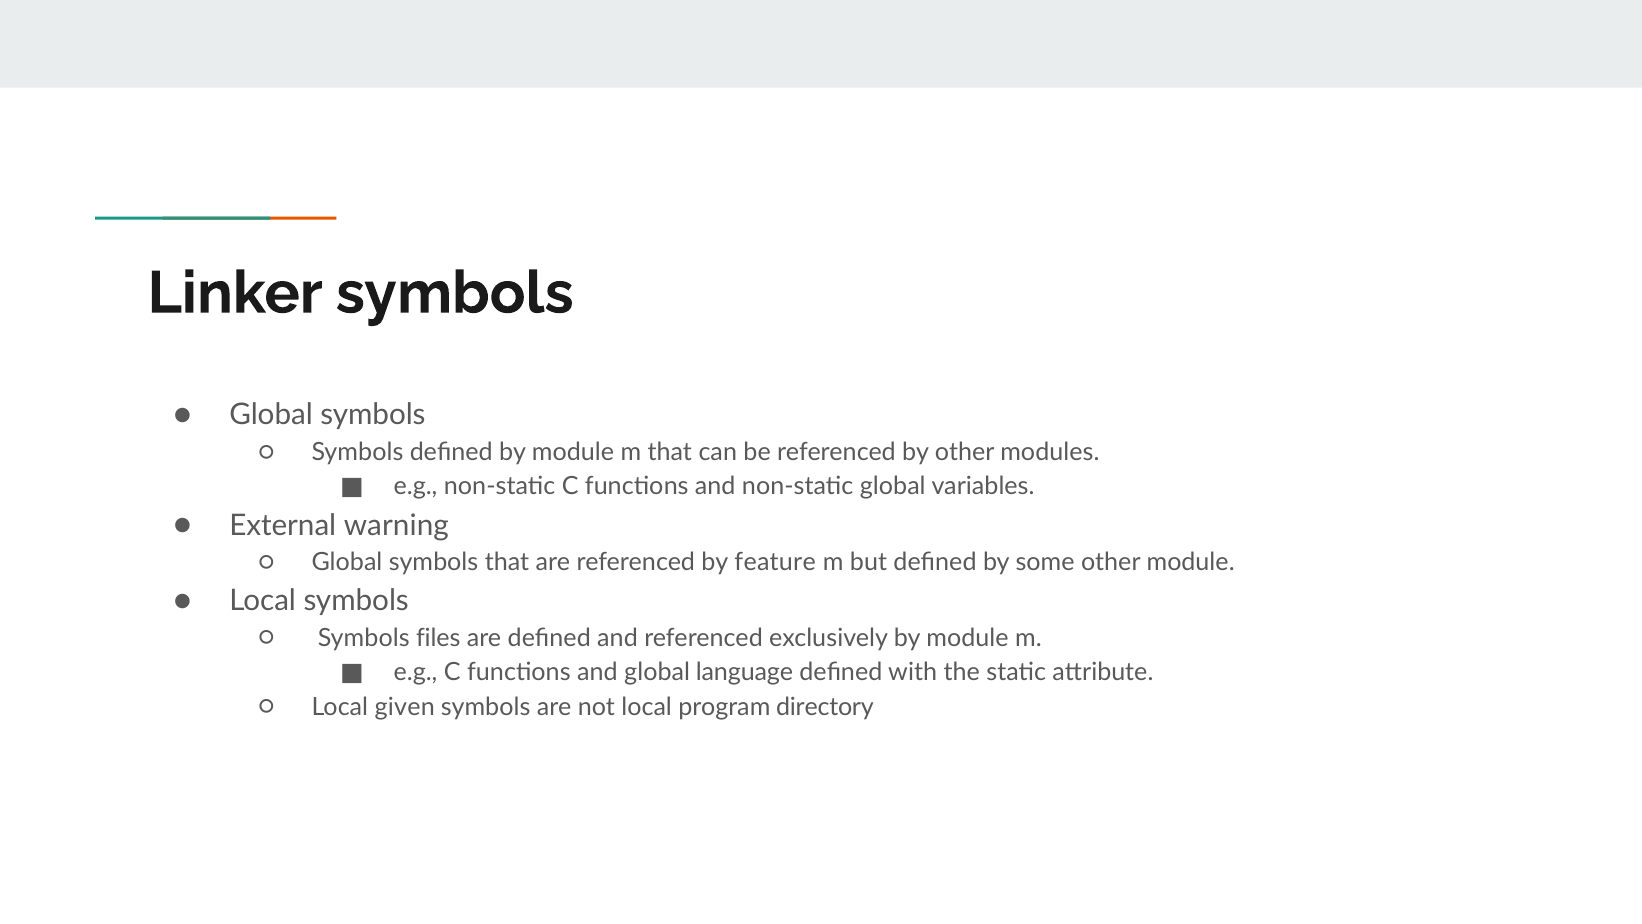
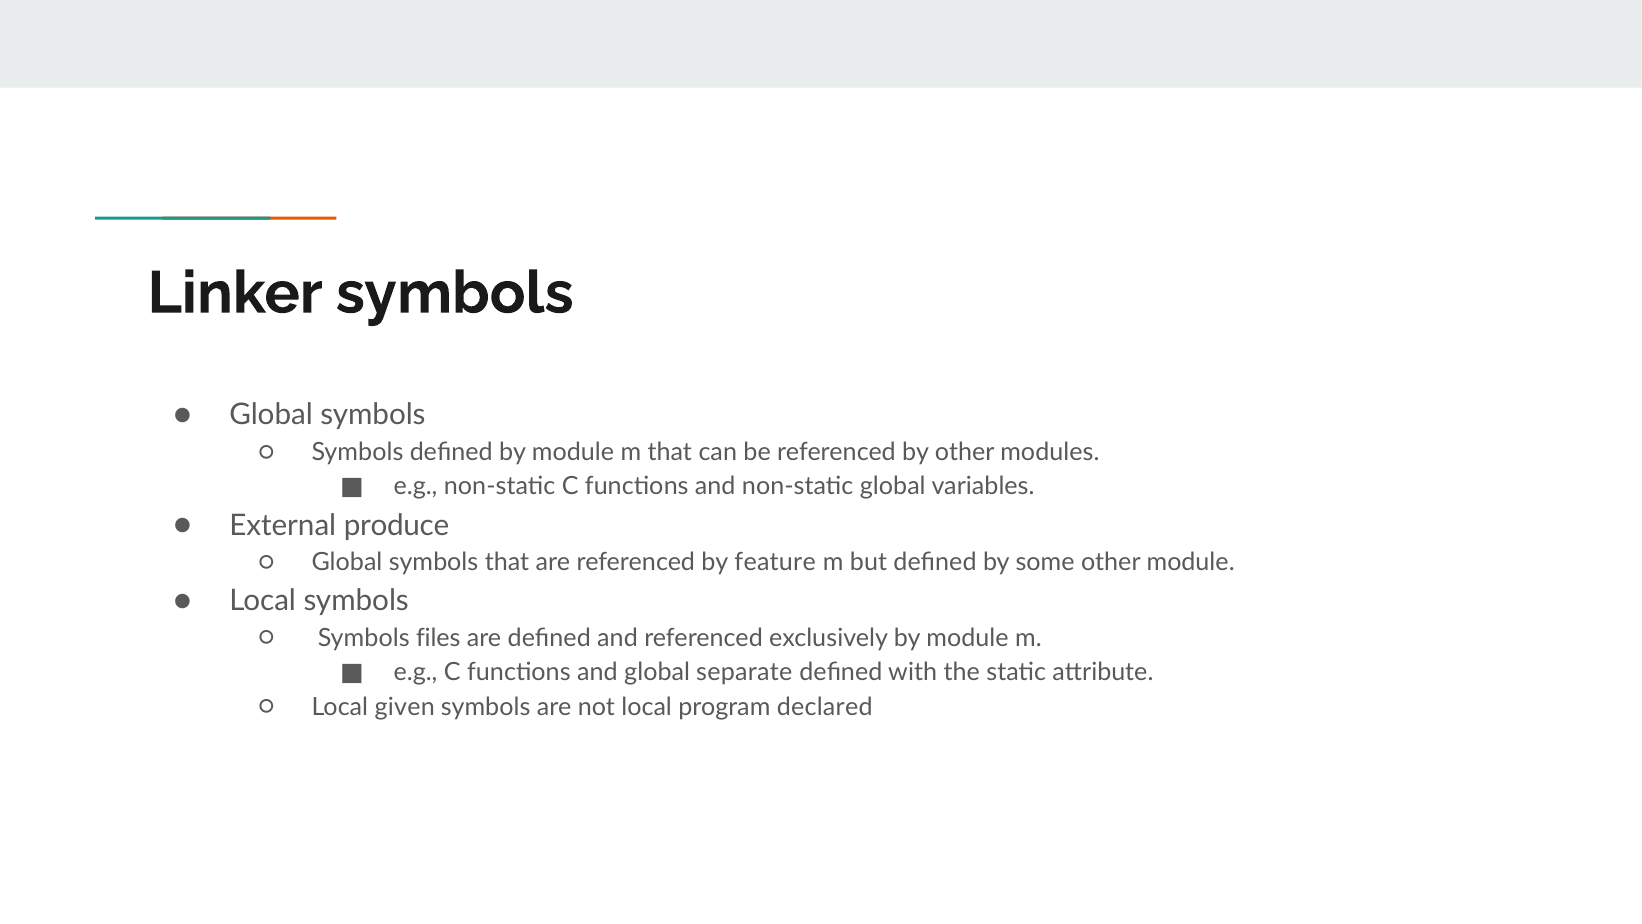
warning: warning -> produce
language: language -> separate
directory: directory -> declared
